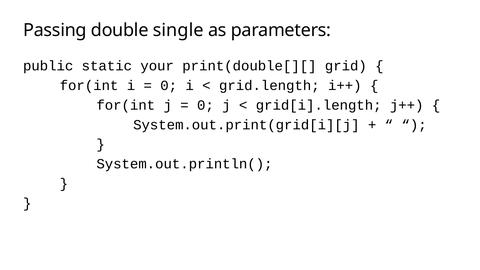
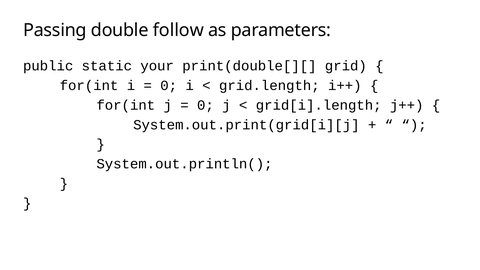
single: single -> follow
